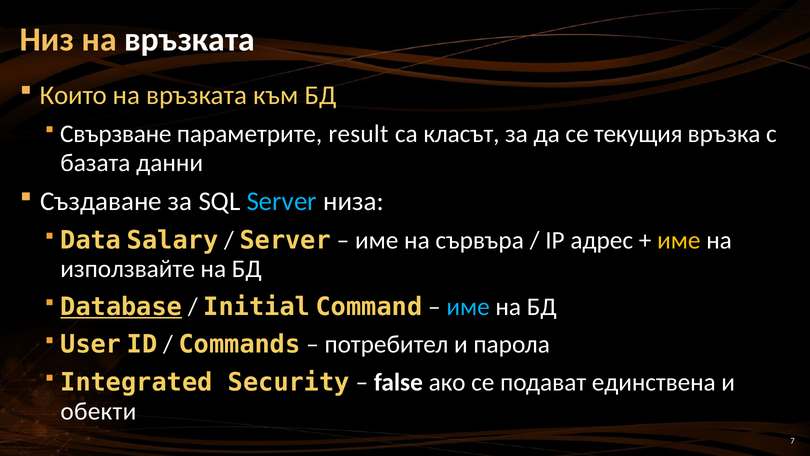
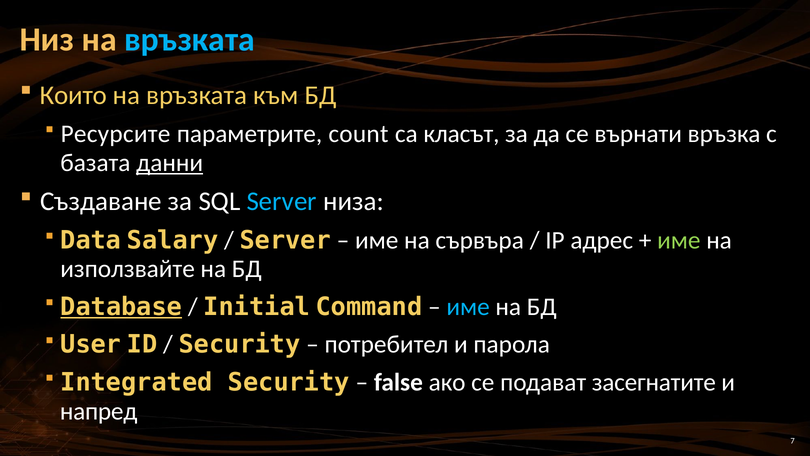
връзката at (190, 39) colour: white -> light blue
Свързване: Свързване -> Ресурсите
result: result -> count
текущия: текущия -> върнати
данни underline: none -> present
име at (679, 240) colour: yellow -> light green
Commands at (240, 344): Commands -> Security
единствена: единствена -> засегнатите
обекти: обекти -> напред
